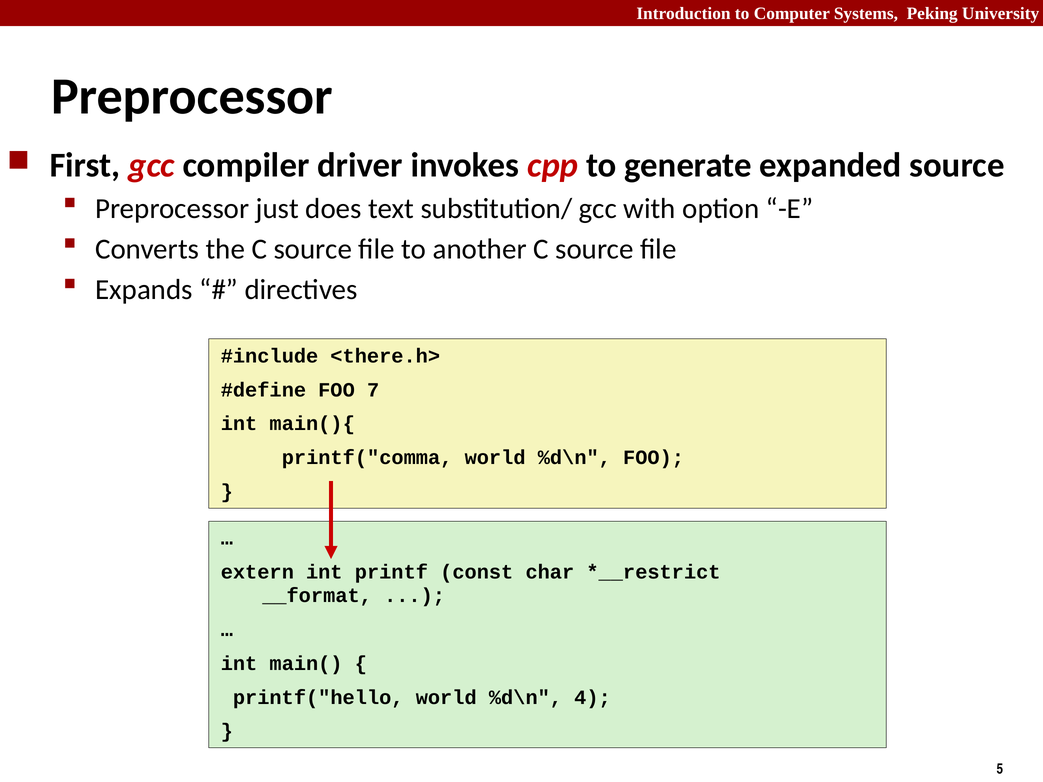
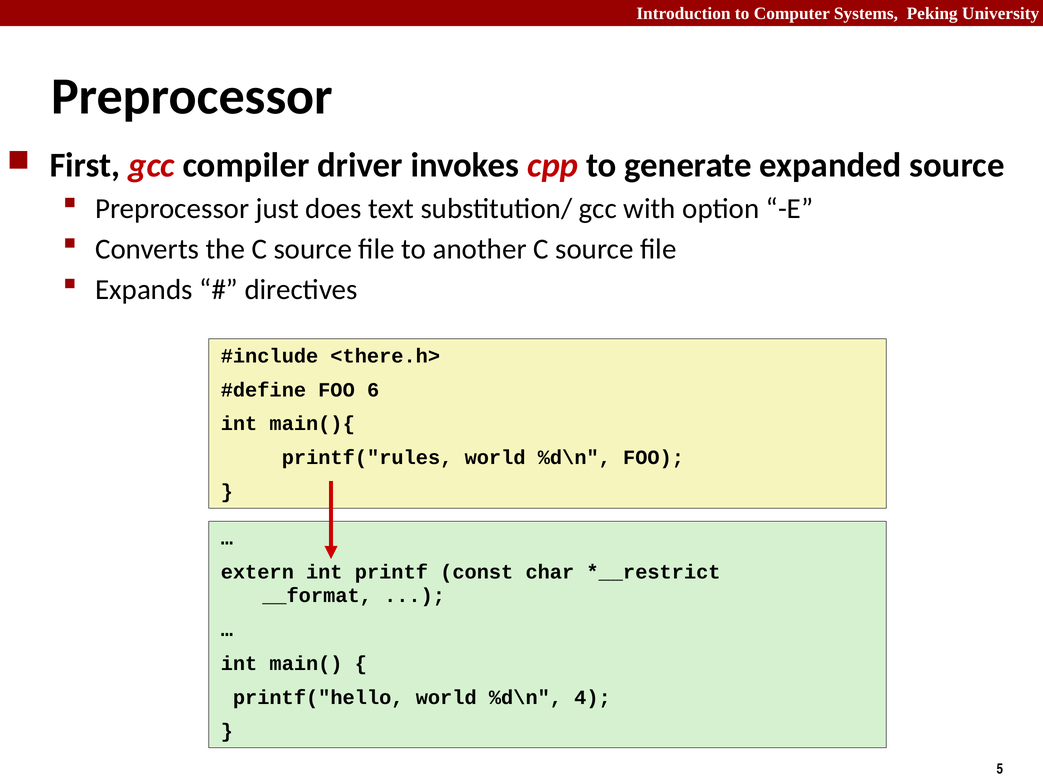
7: 7 -> 6
printf("comma: printf("comma -> printf("rules
